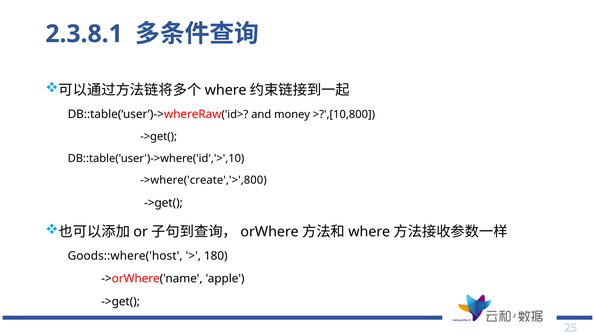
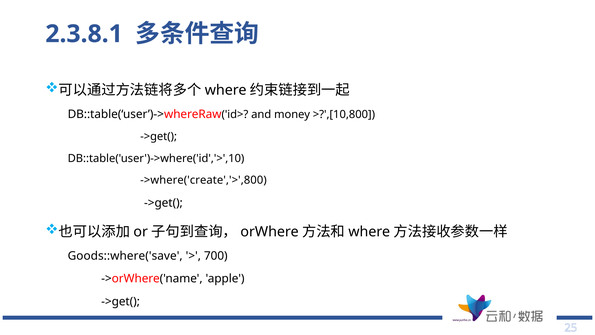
Goods::where('host: Goods::where('host -> Goods::where('save
180: 180 -> 700
